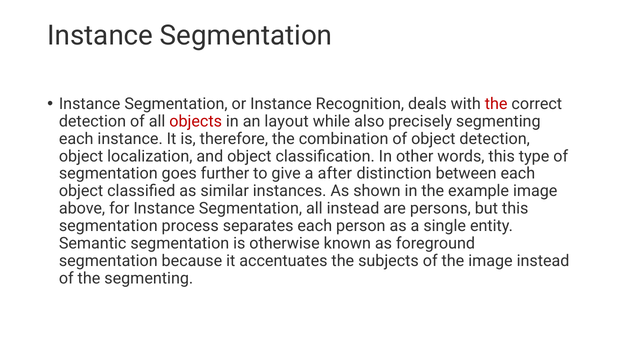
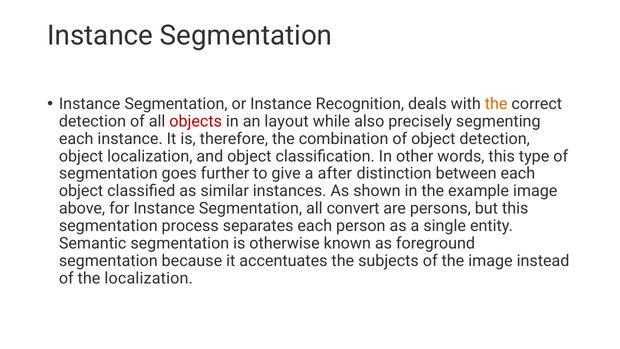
the at (496, 104) colour: red -> orange
all instead: instead -> convert
the segmenting: segmenting -> localization
